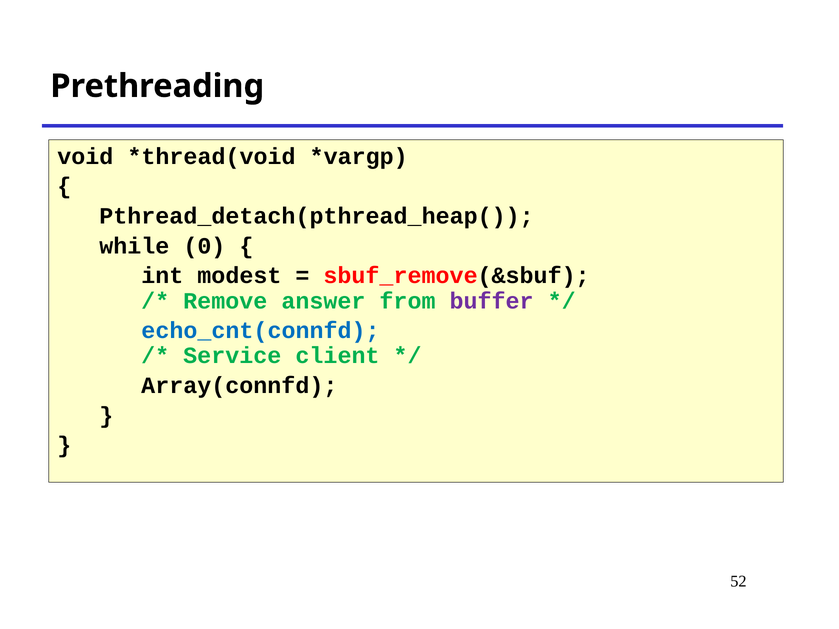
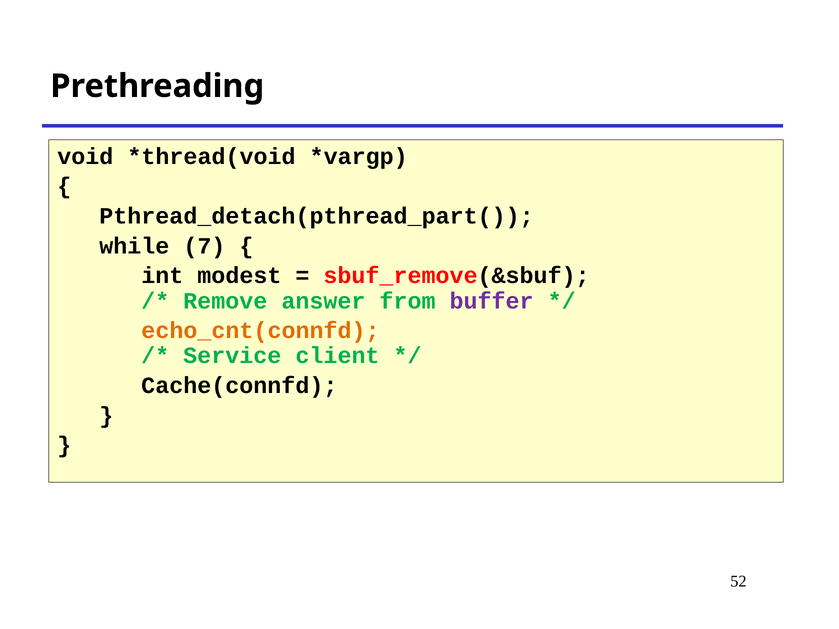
Pthread_detach(pthread_heap(: Pthread_detach(pthread_heap( -> Pthread_detach(pthread_part(
0: 0 -> 7
echo_cnt(connfd colour: blue -> orange
Array(connfd: Array(connfd -> Cache(connfd
